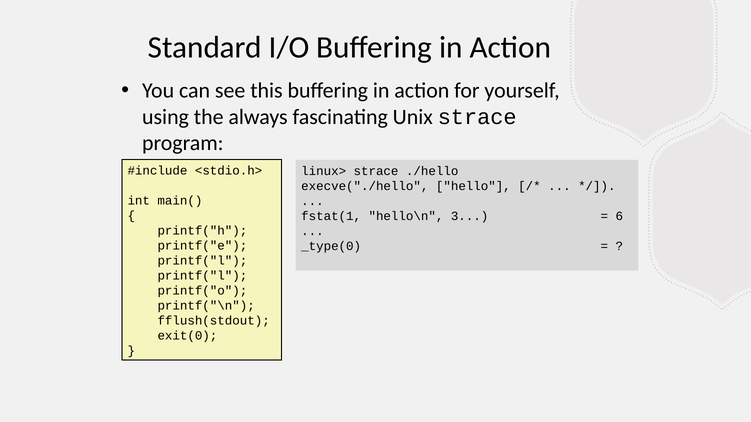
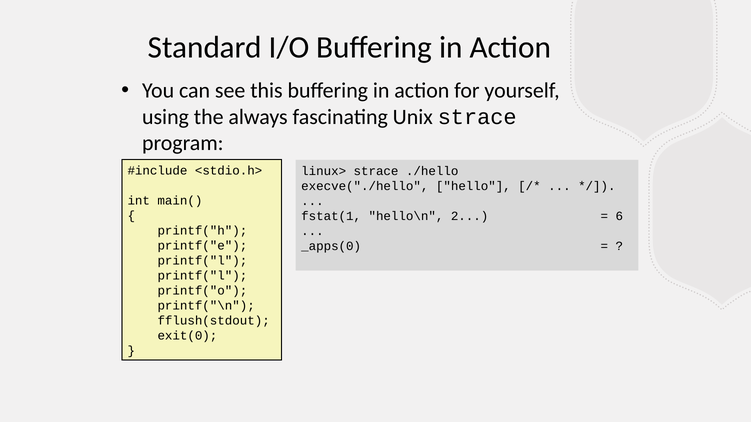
3: 3 -> 2
_type(0: _type(0 -> _apps(0
